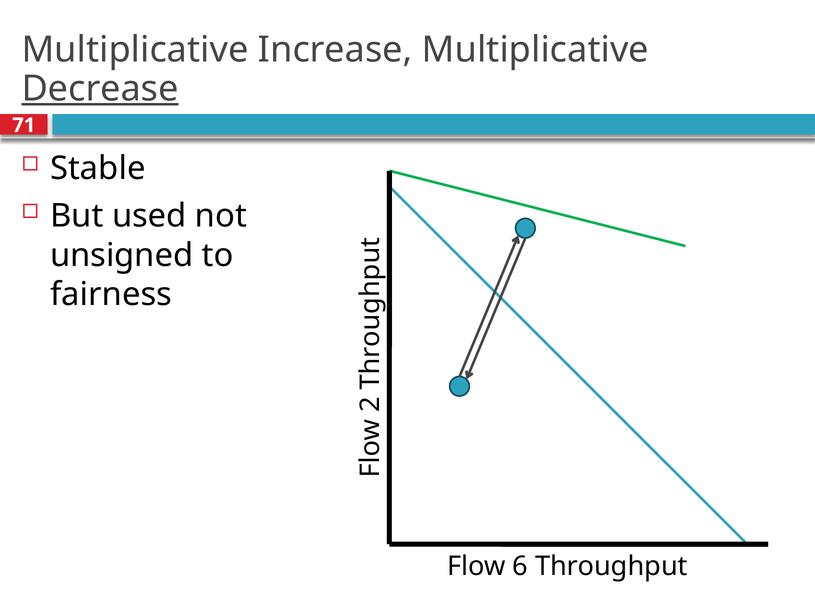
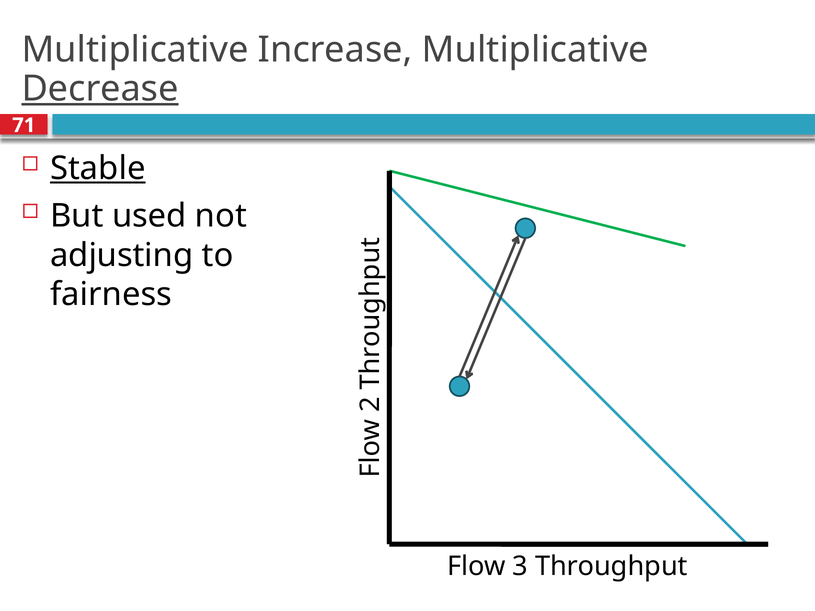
Stable underline: none -> present
unsigned: unsigned -> adjusting
6: 6 -> 3
